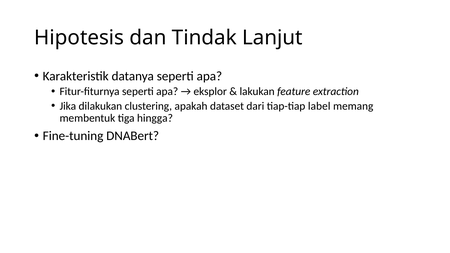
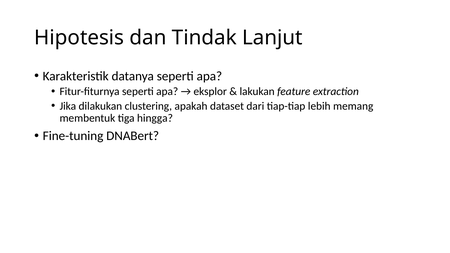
label: label -> lebih
